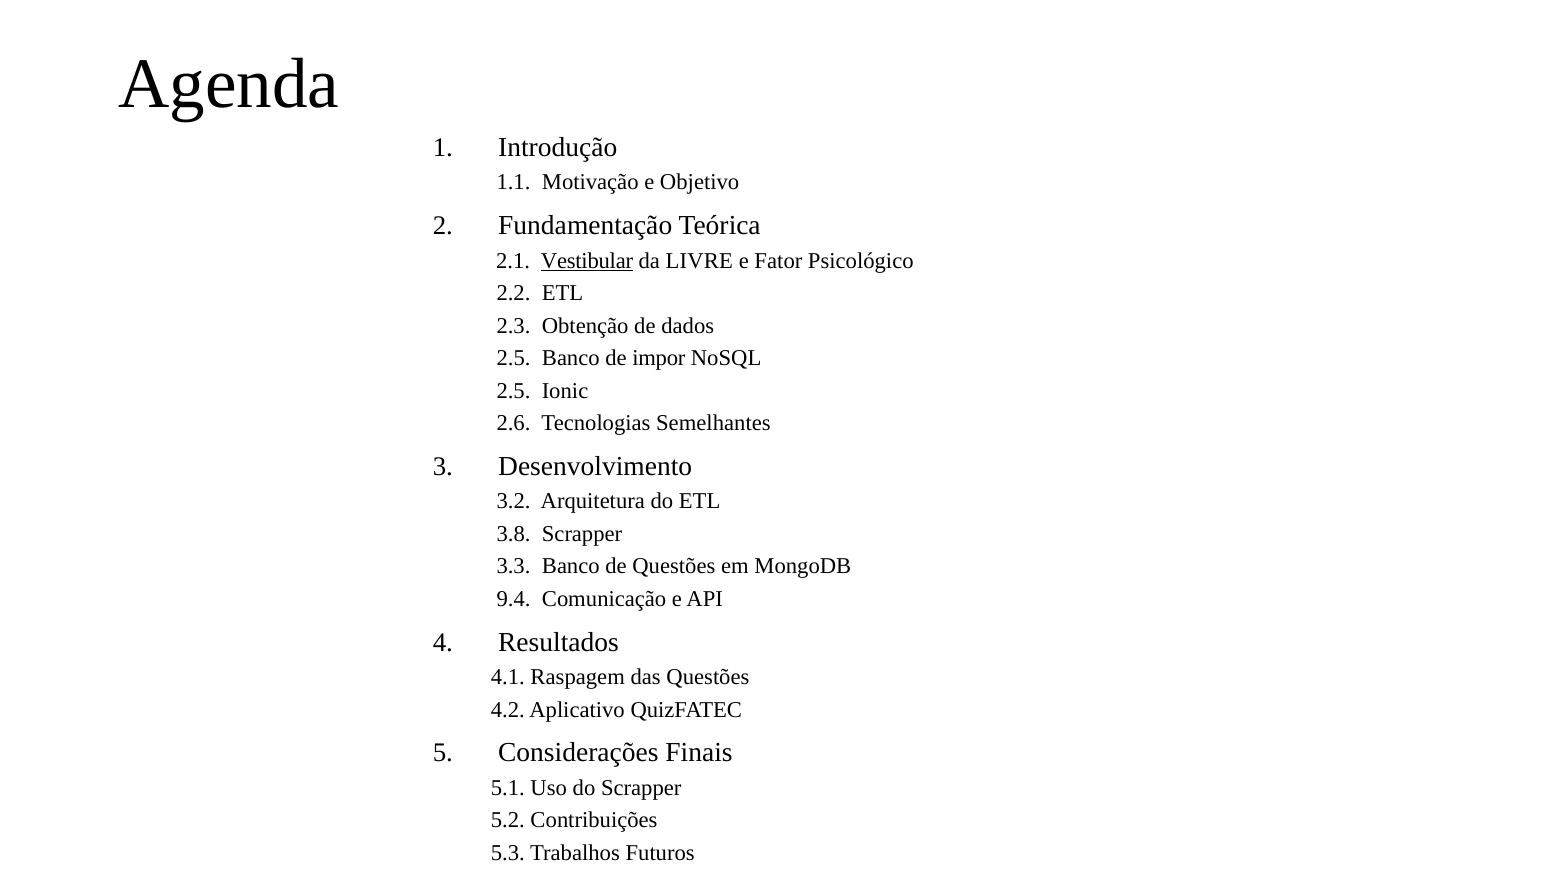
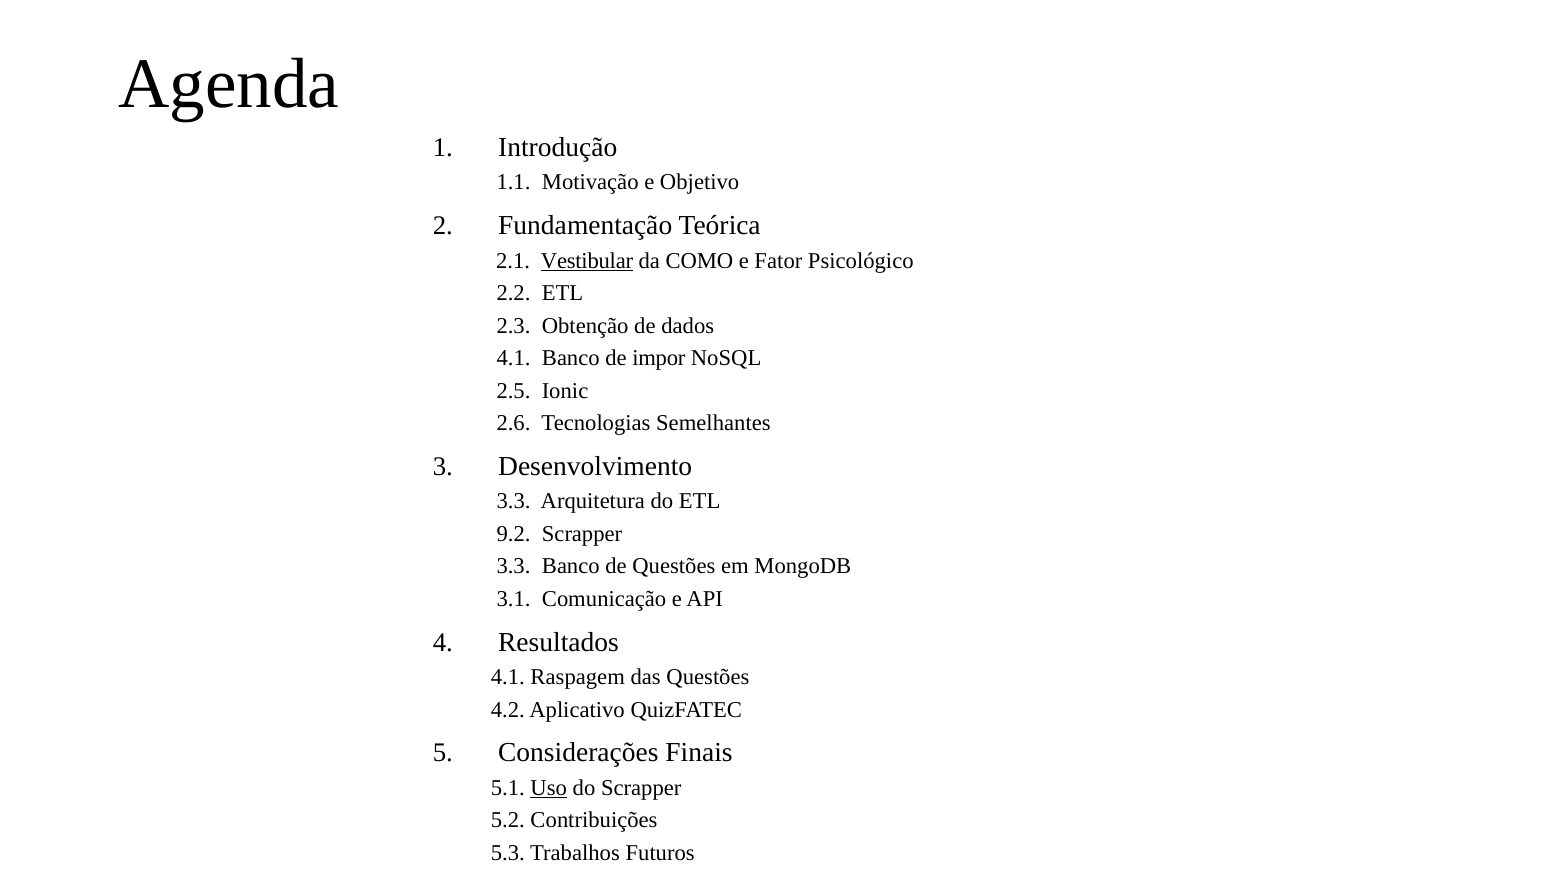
LIVRE: LIVRE -> COMO
2.5 at (514, 358): 2.5 -> 4.1
3.2 at (514, 502): 3.2 -> 3.3
3.8: 3.8 -> 9.2
9.4: 9.4 -> 3.1
Uso underline: none -> present
